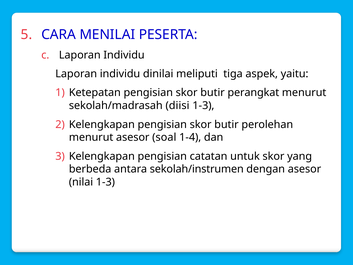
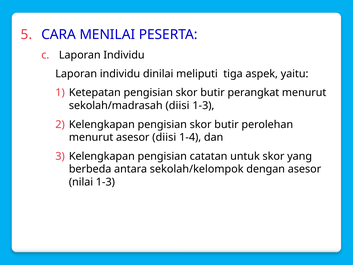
asesor soal: soal -> diisi
sekolah/instrumen: sekolah/instrumen -> sekolah/kelompok
